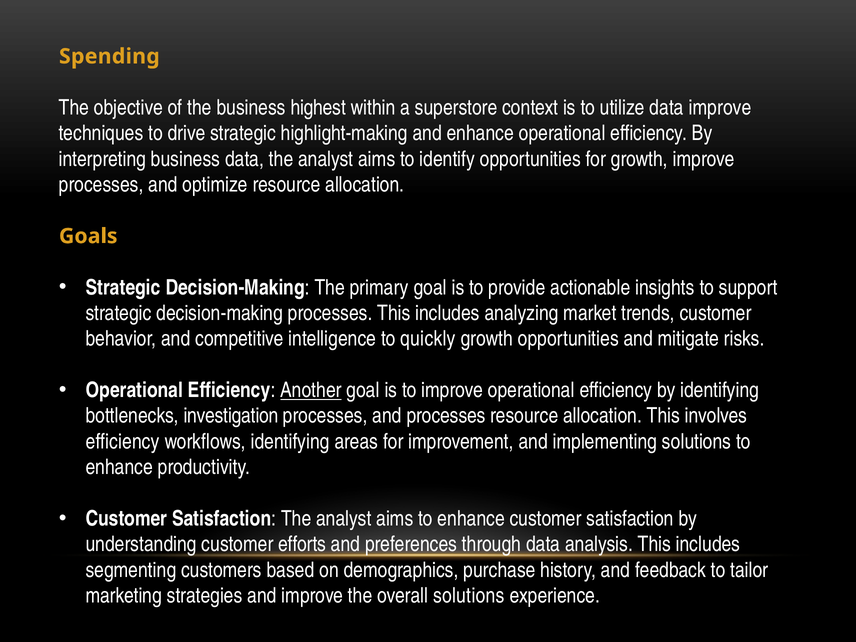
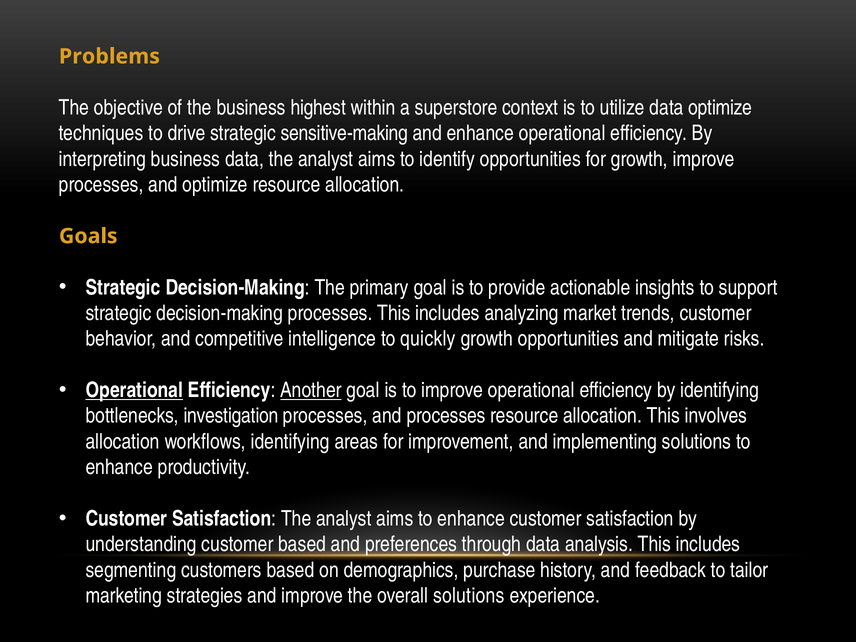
Spending: Spending -> Problems
data improve: improve -> optimize
highlight-making: highlight-making -> sensitive-making
Operational at (134, 390) underline: none -> present
efficiency at (123, 442): efficiency -> allocation
customer efforts: efforts -> based
